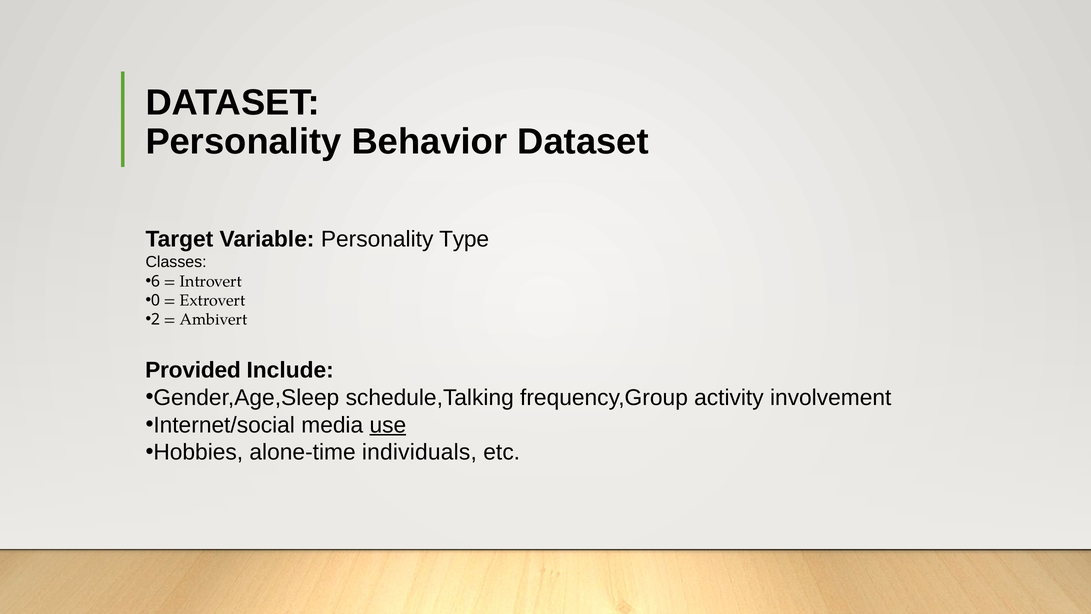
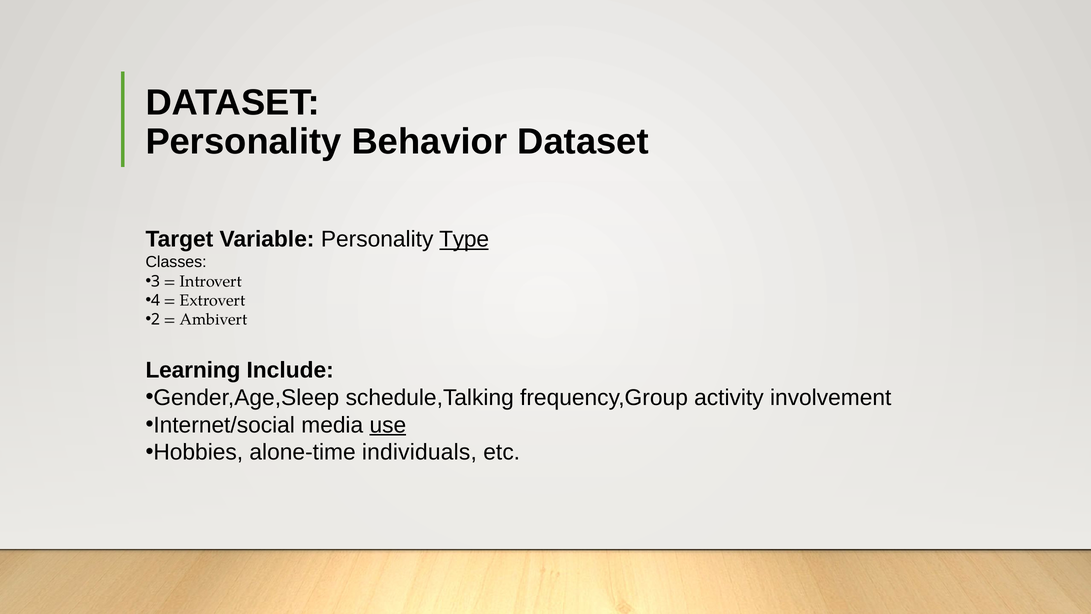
Type underline: none -> present
6: 6 -> 3
0: 0 -> 4
Provided: Provided -> Learning
